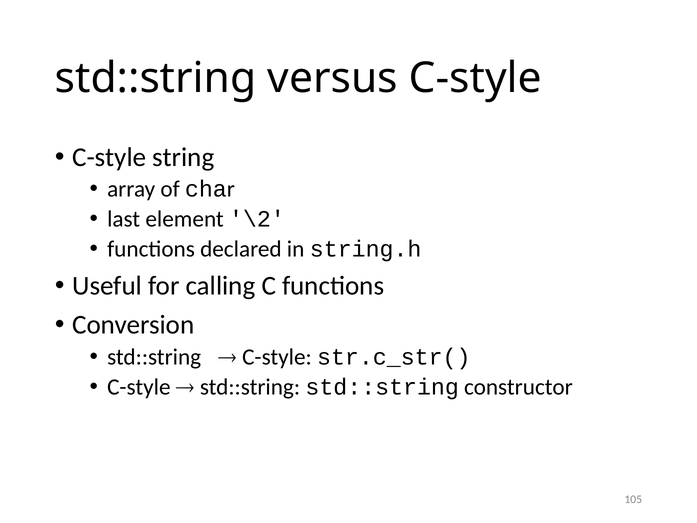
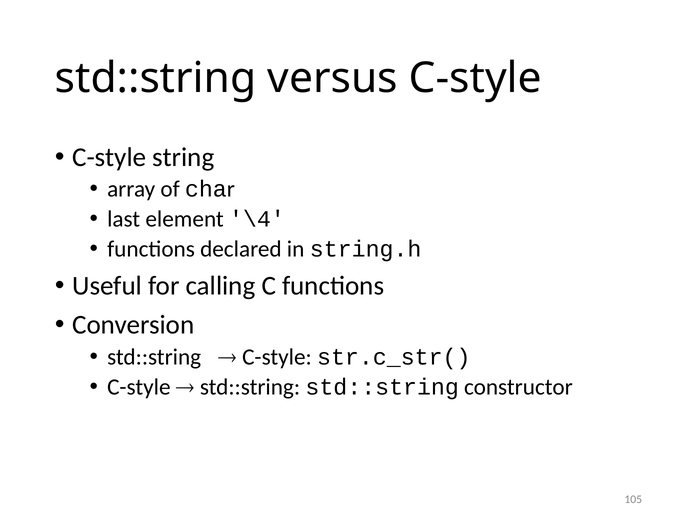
\2: \2 -> \4
